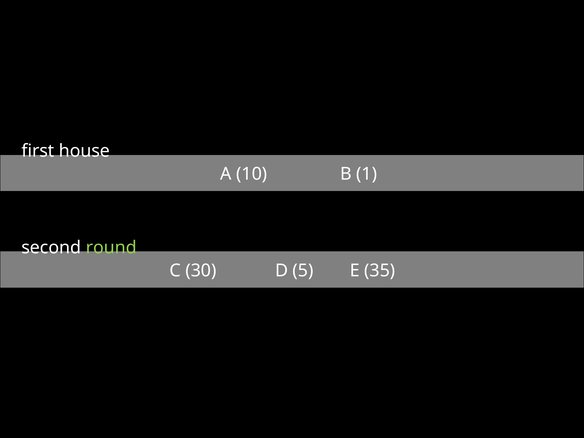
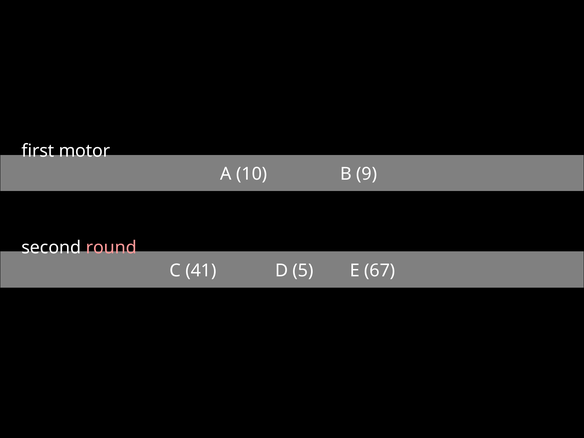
house: house -> motor
1: 1 -> 9
round colour: light green -> pink
30: 30 -> 41
35: 35 -> 67
